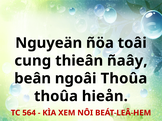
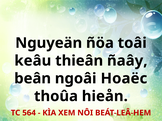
cung: cung -> keâu
ngoâi Thoûa: Thoûa -> Hoaëc
